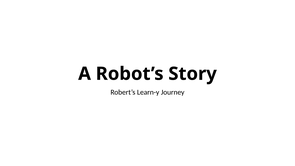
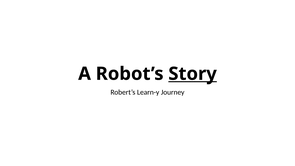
Story underline: none -> present
